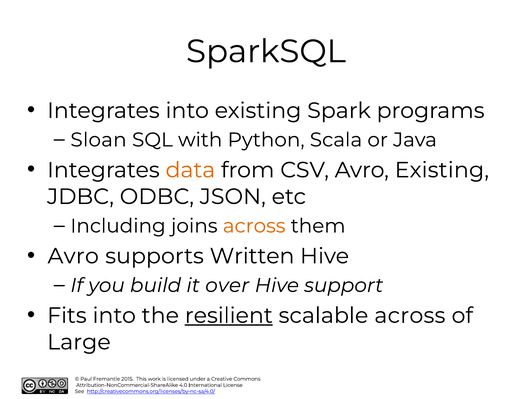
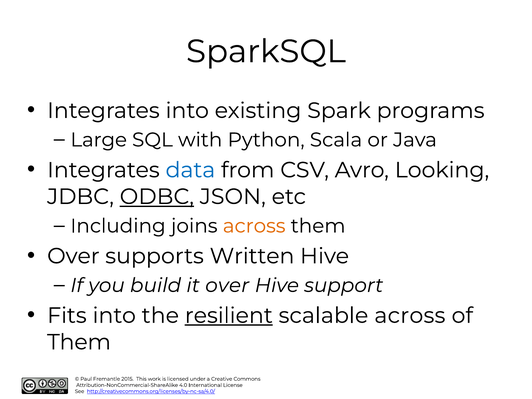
Sloan: Sloan -> Large
data colour: orange -> blue
Avro Existing: Existing -> Looking
ODBC underline: none -> present
Avro at (73, 256): Avro -> Over
Large at (79, 342): Large -> Them
